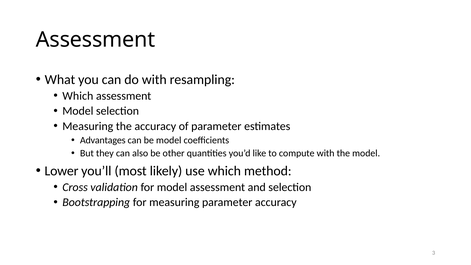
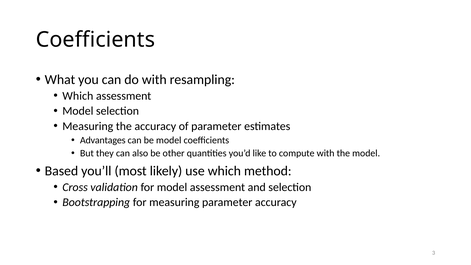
Assessment at (96, 40): Assessment -> Coefficients
Lower: Lower -> Based
